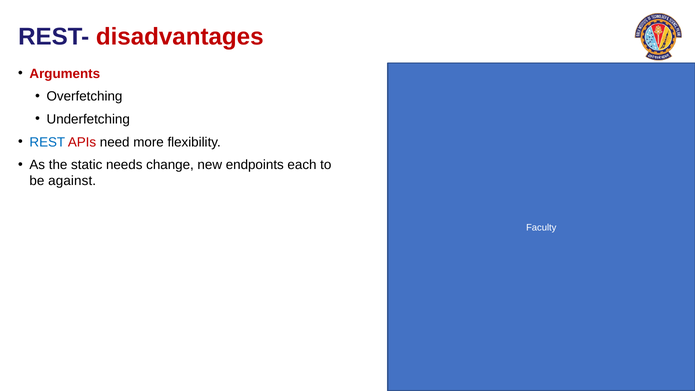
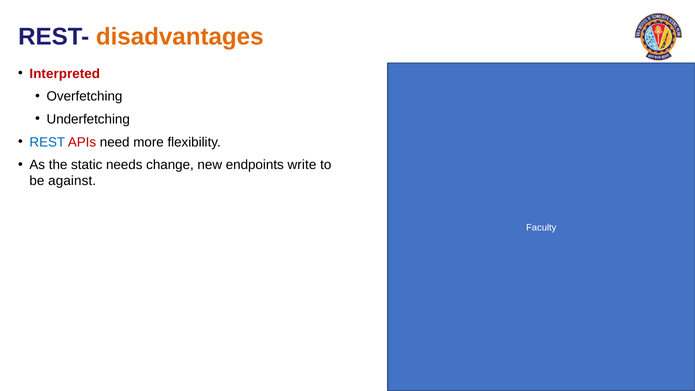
disadvantages colour: red -> orange
Arguments: Arguments -> Interpreted
each: each -> write
